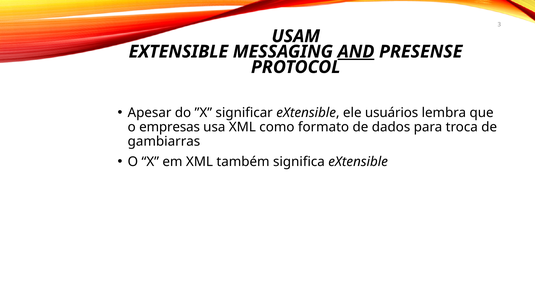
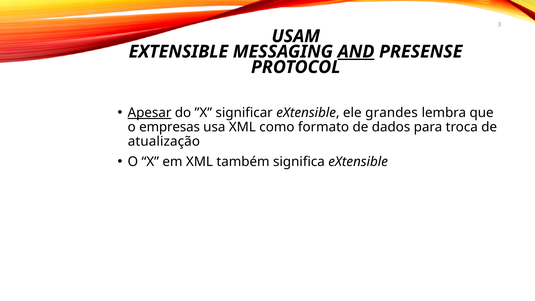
Apesar underline: none -> present
usuários: usuários -> grandes
gambiarras: gambiarras -> atualização
